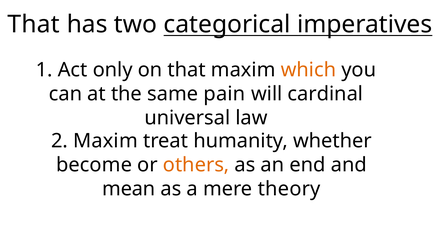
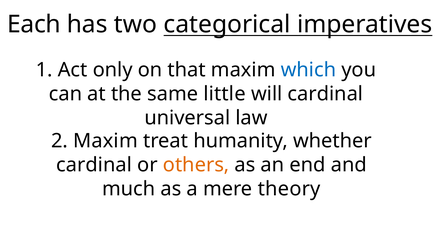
That at (34, 24): That -> Each
which colour: orange -> blue
pain: pain -> little
become at (94, 165): become -> cardinal
mean: mean -> much
